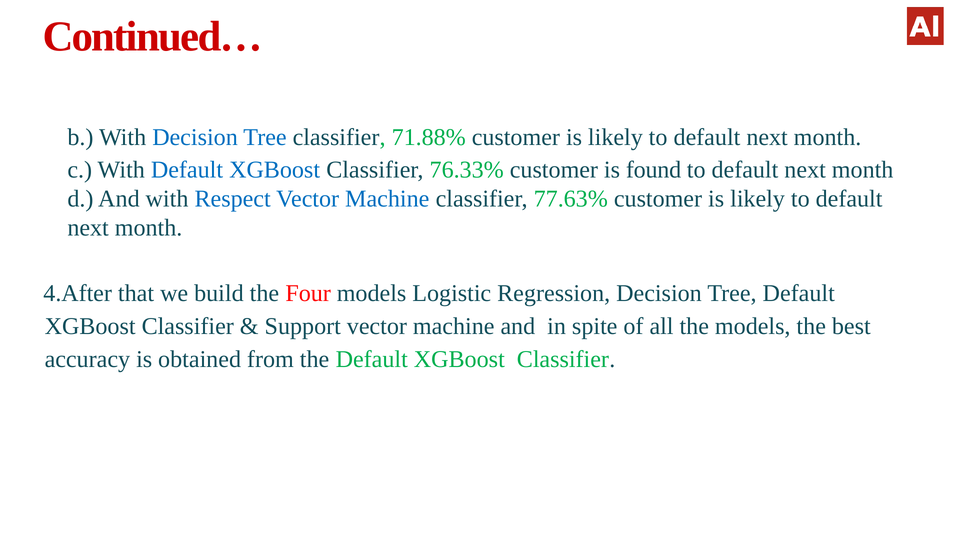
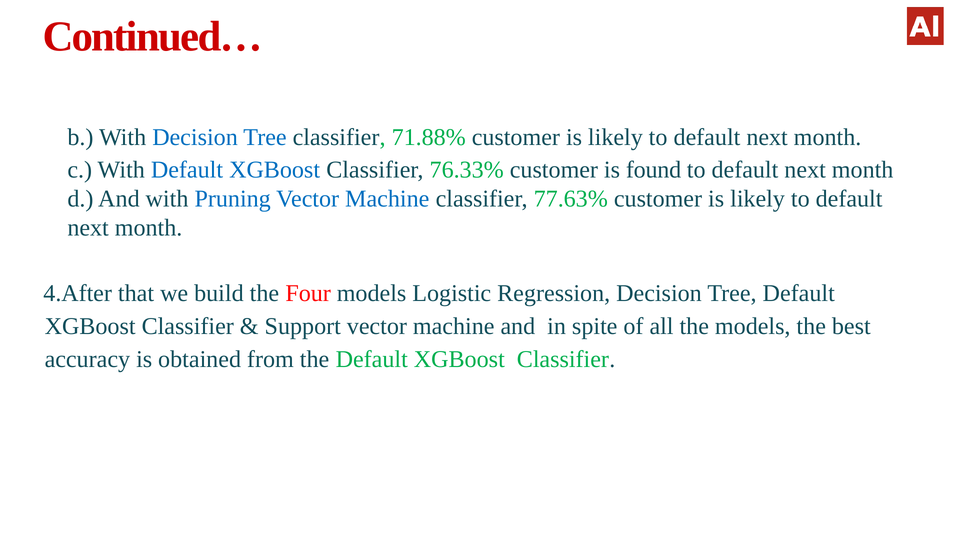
Respect: Respect -> Pruning
